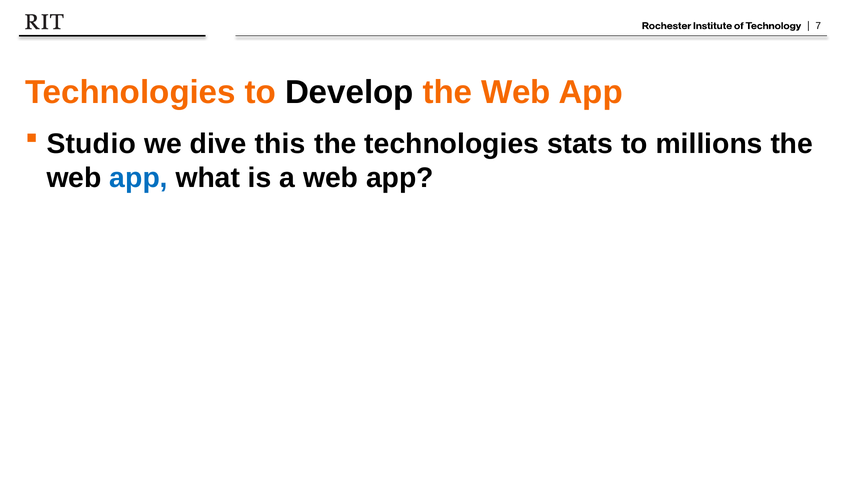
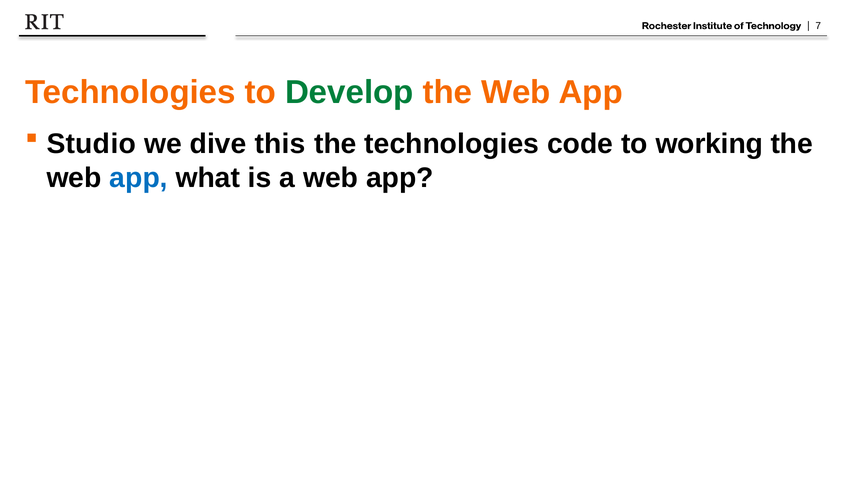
Develop colour: black -> green
stats: stats -> code
millions: millions -> working
